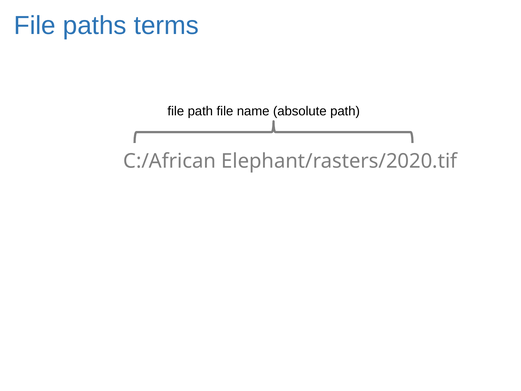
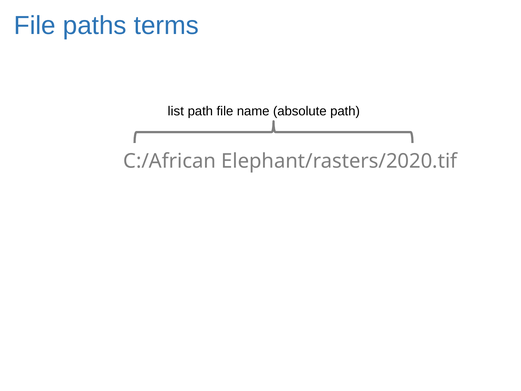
file at (176, 111): file -> list
